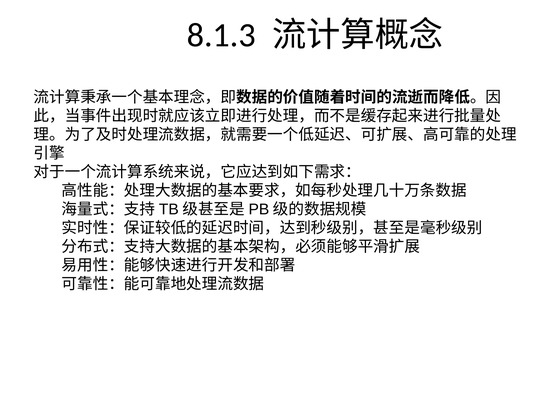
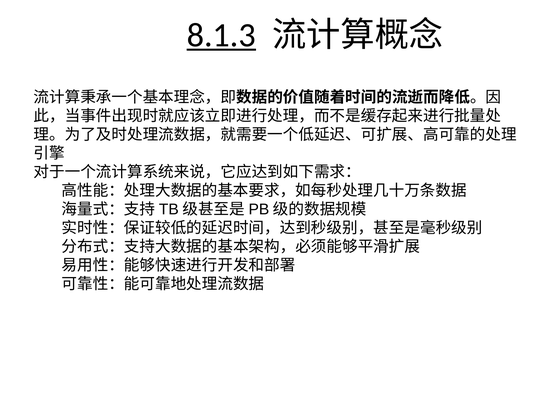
8.1.3 underline: none -> present
